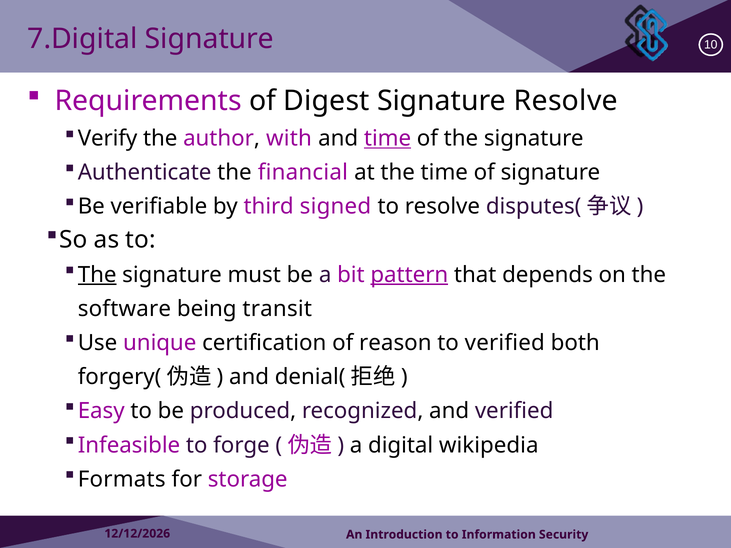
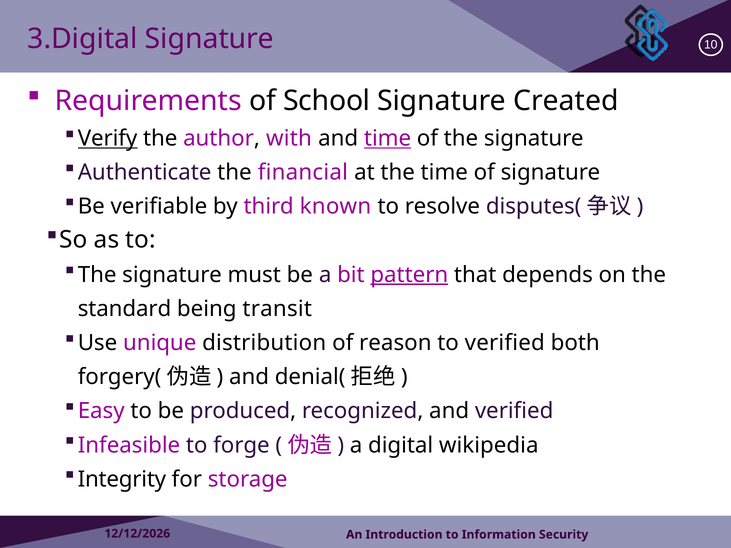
7.Digital: 7.Digital -> 3.Digital
Digest: Digest -> School
Signature Resolve: Resolve -> Created
Verify underline: none -> present
signed: signed -> known
The at (97, 275) underline: present -> none
software: software -> standard
certification: certification -> distribution
Formats: Formats -> Integrity
